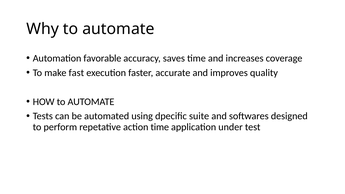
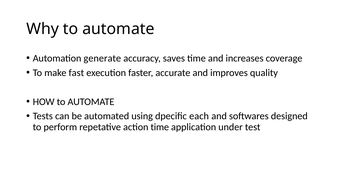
favorable: favorable -> generate
suite: suite -> each
